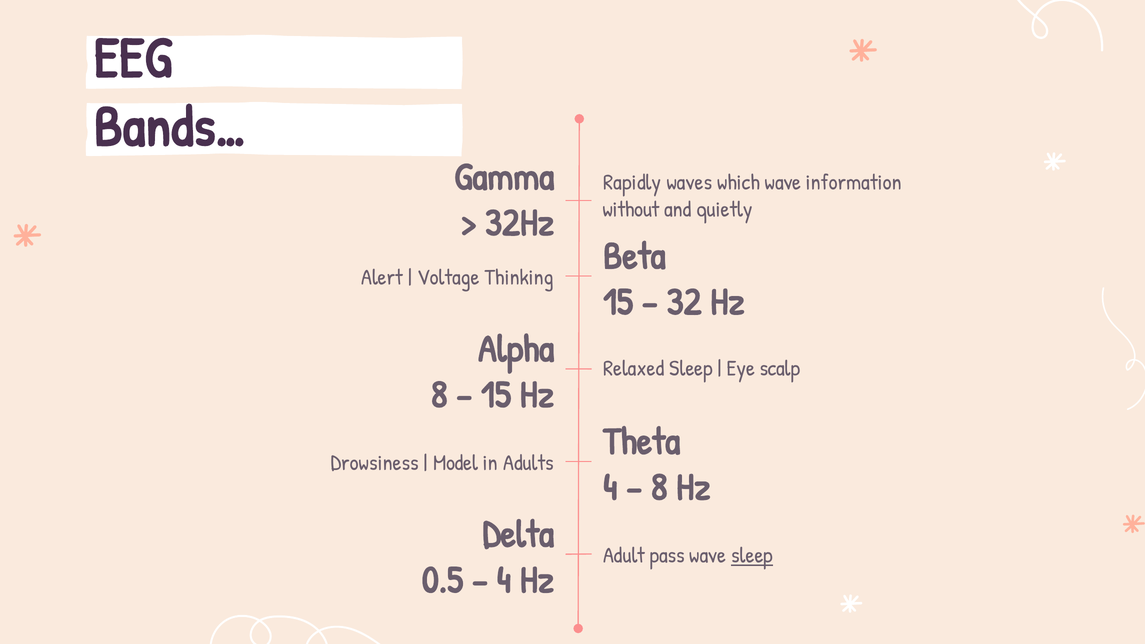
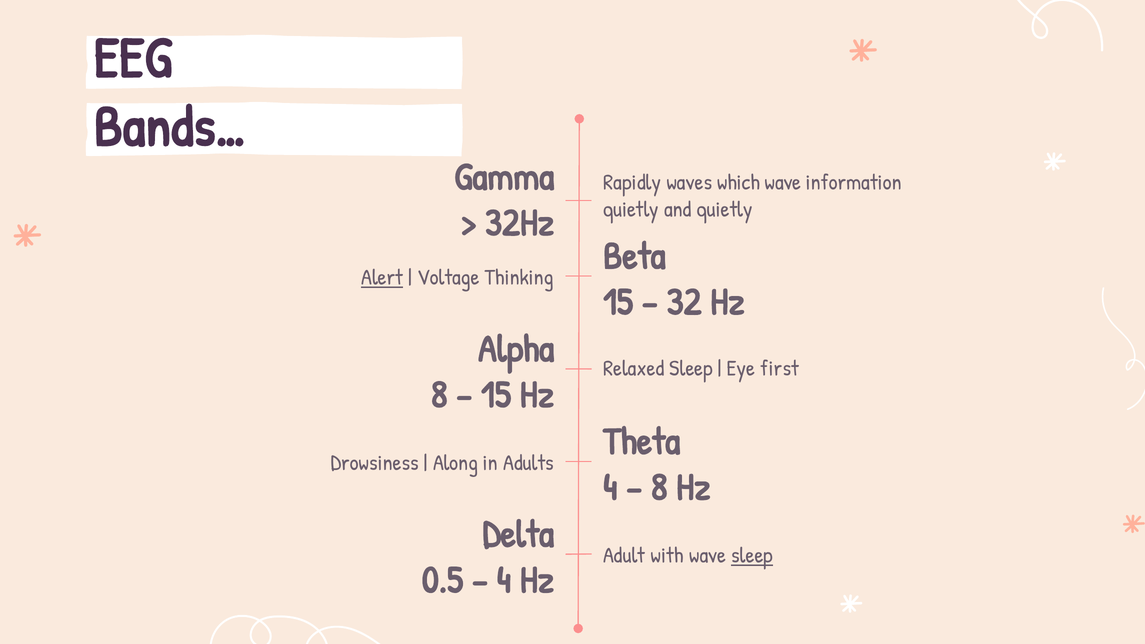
without at (631, 209): without -> quietly
Alert underline: none -> present
scalp: scalp -> first
Model: Model -> Along
pass: pass -> with
